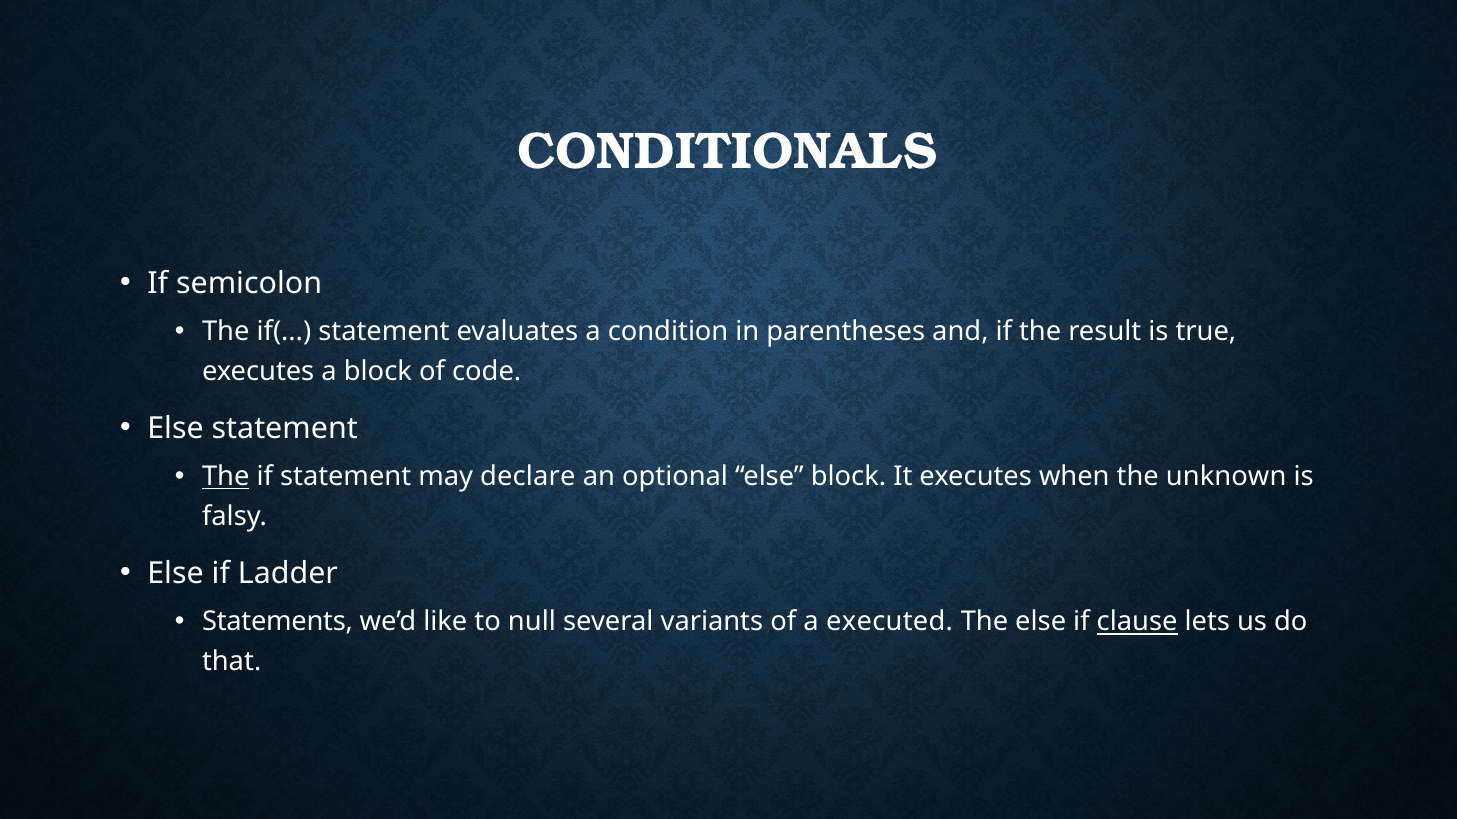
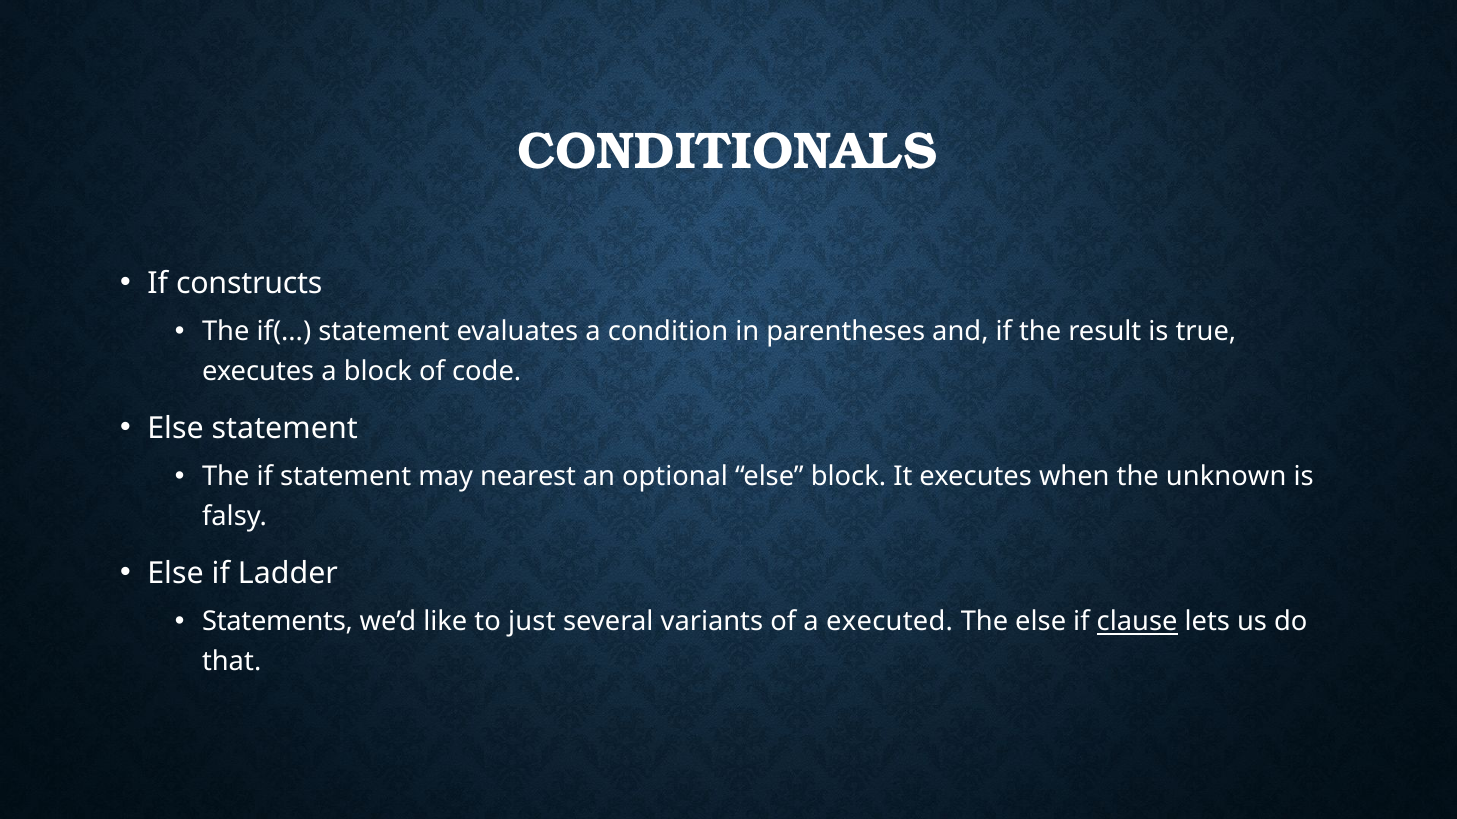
semicolon: semicolon -> constructs
The at (226, 477) underline: present -> none
declare: declare -> nearest
null: null -> just
